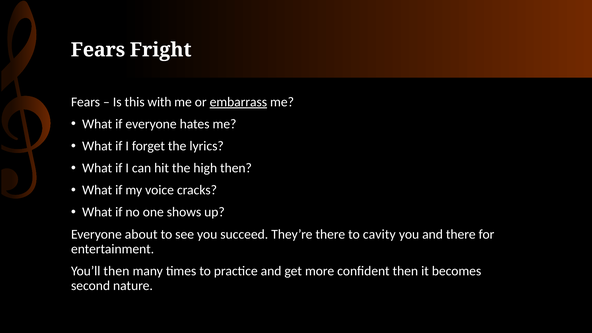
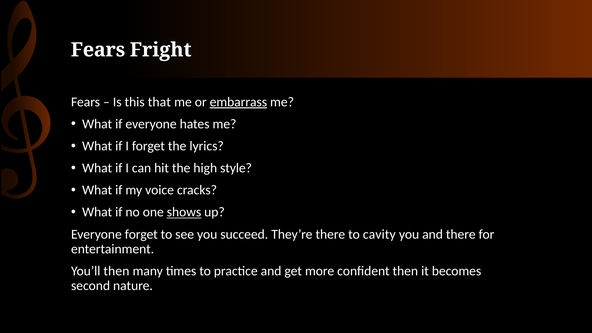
with: with -> that
high then: then -> style
shows underline: none -> present
Everyone about: about -> forget
